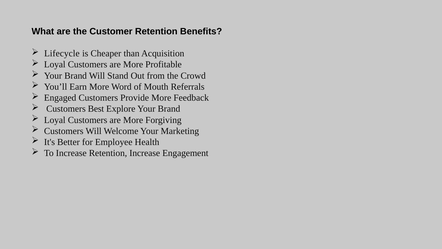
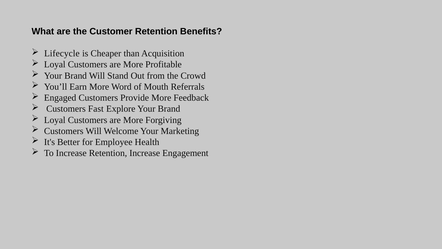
Best: Best -> Fast
